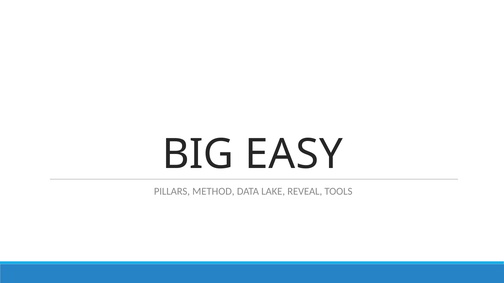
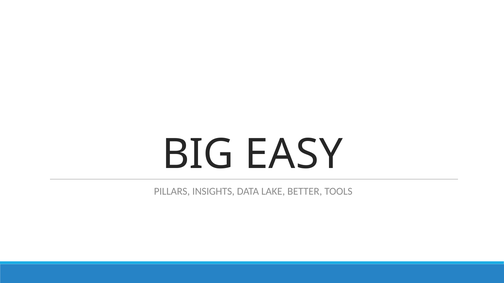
METHOD: METHOD -> INSIGHTS
REVEAL: REVEAL -> BETTER
